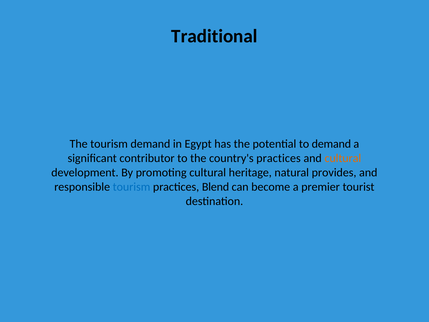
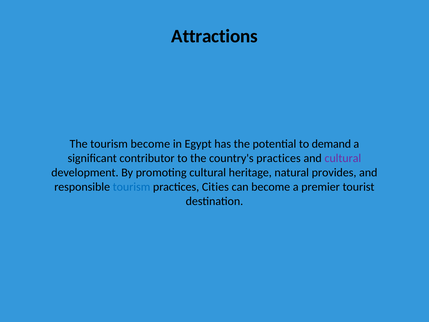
Traditional: Traditional -> Attractions
tourism demand: demand -> become
cultural at (343, 158) colour: orange -> purple
Blend: Blend -> Cities
